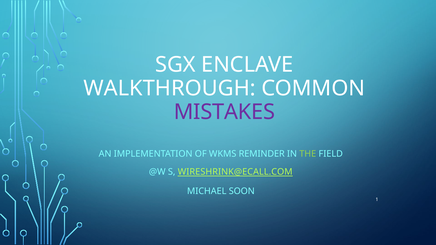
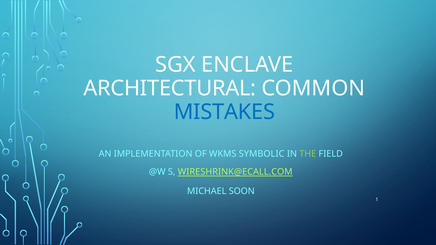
WALKTHROUGH: WALKTHROUGH -> ARCHITECTURAL
MISTAKES colour: purple -> blue
REMINDER: REMINDER -> SYMBOLIC
